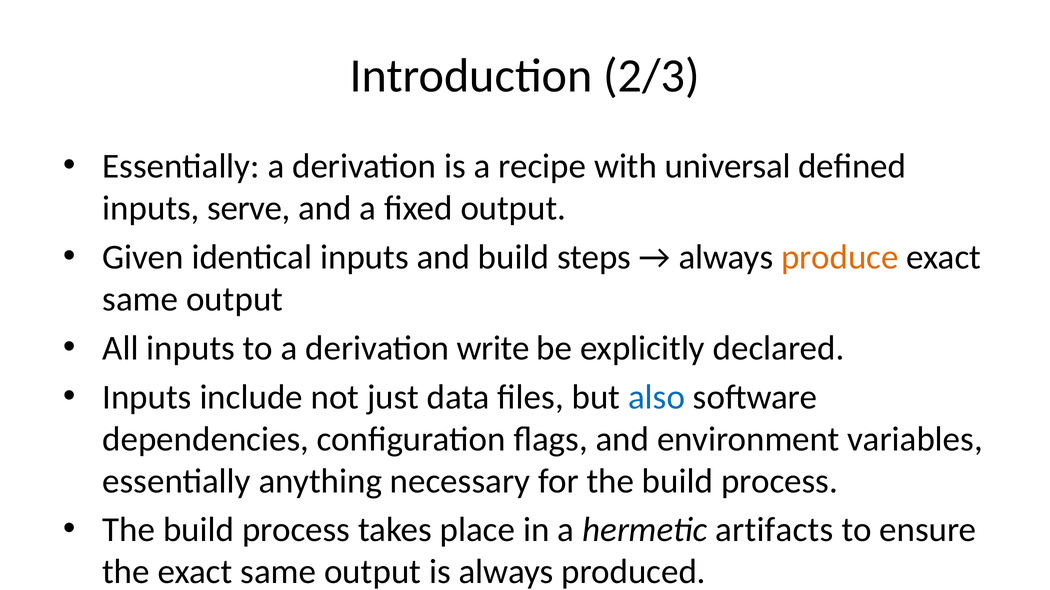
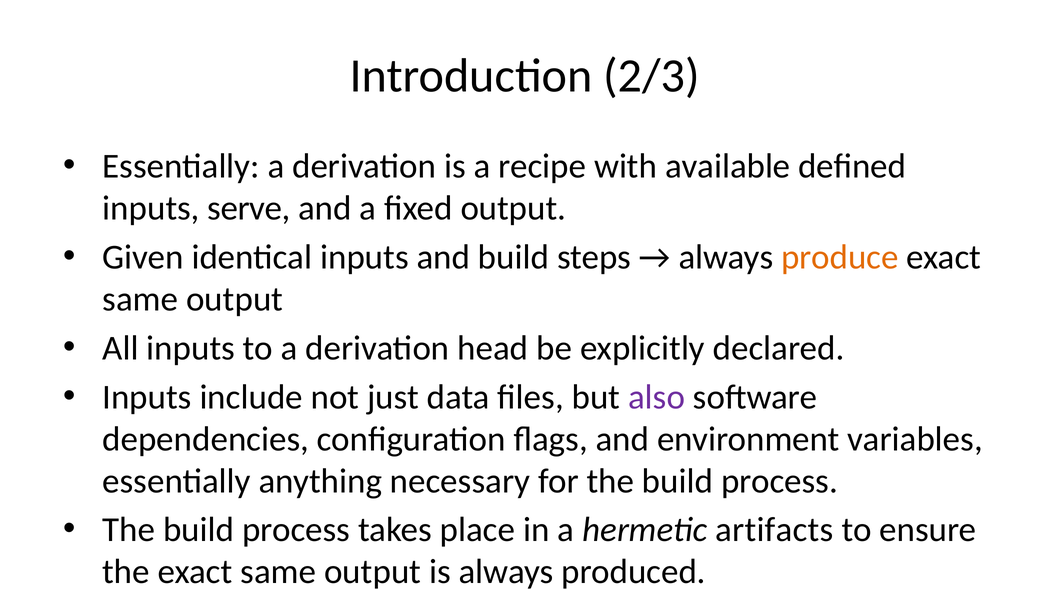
universal: universal -> available
write: write -> head
also colour: blue -> purple
